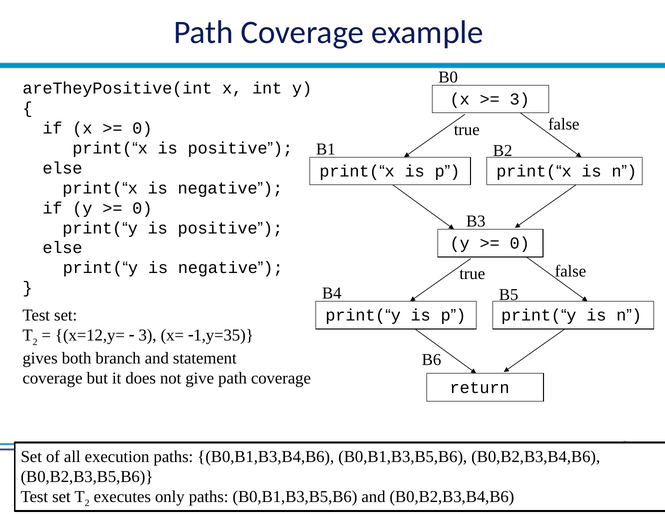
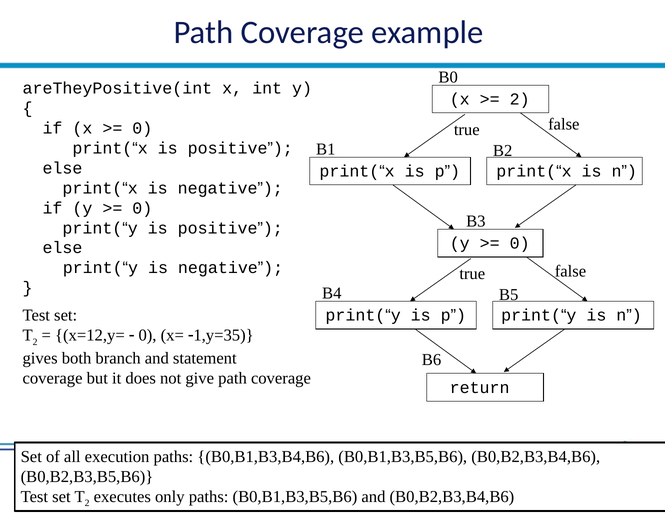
3 at (520, 99): 3 -> 2
3 at (148, 335): 3 -> 0
